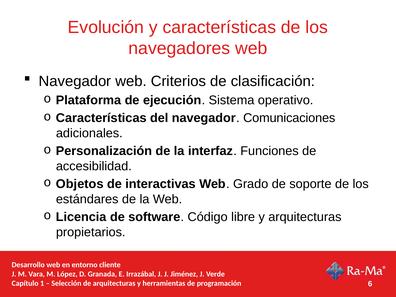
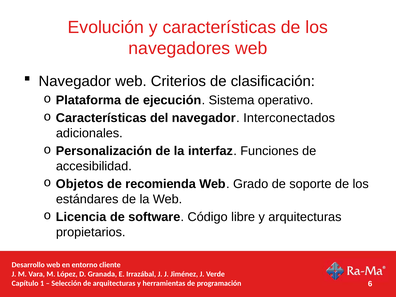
Comunicaciones: Comunicaciones -> Interconectados
interactivas: interactivas -> recomienda
